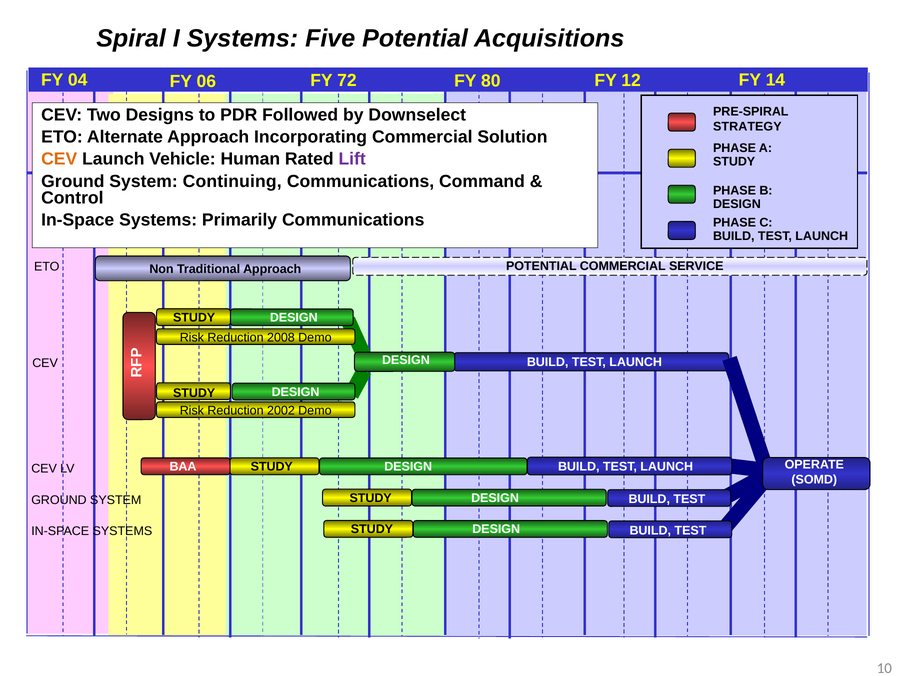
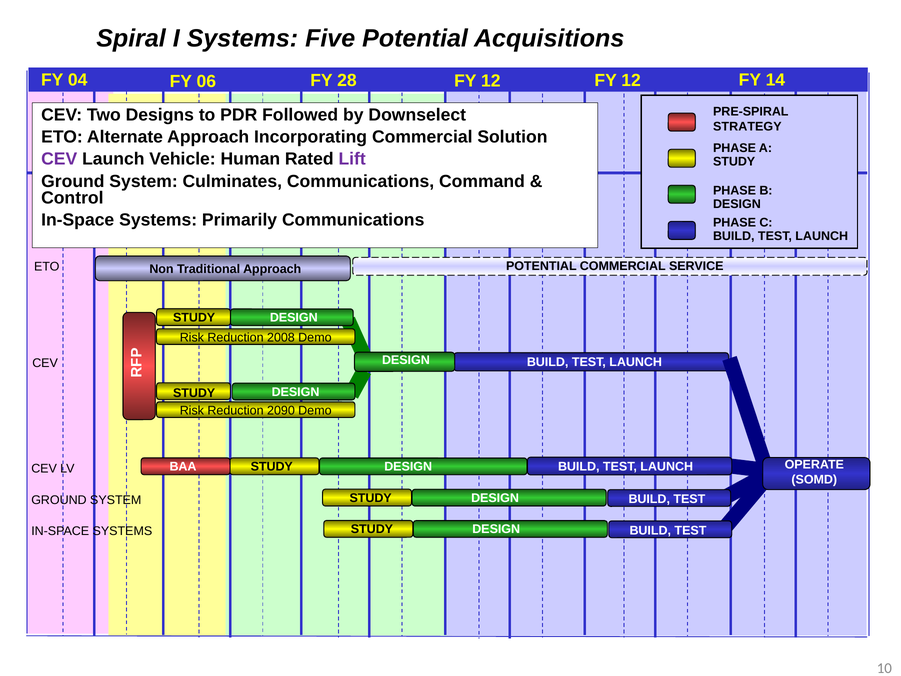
72: 72 -> 28
80 at (491, 81): 80 -> 12
CEV at (59, 159) colour: orange -> purple
Continuing: Continuing -> Culminates
2002: 2002 -> 2090
